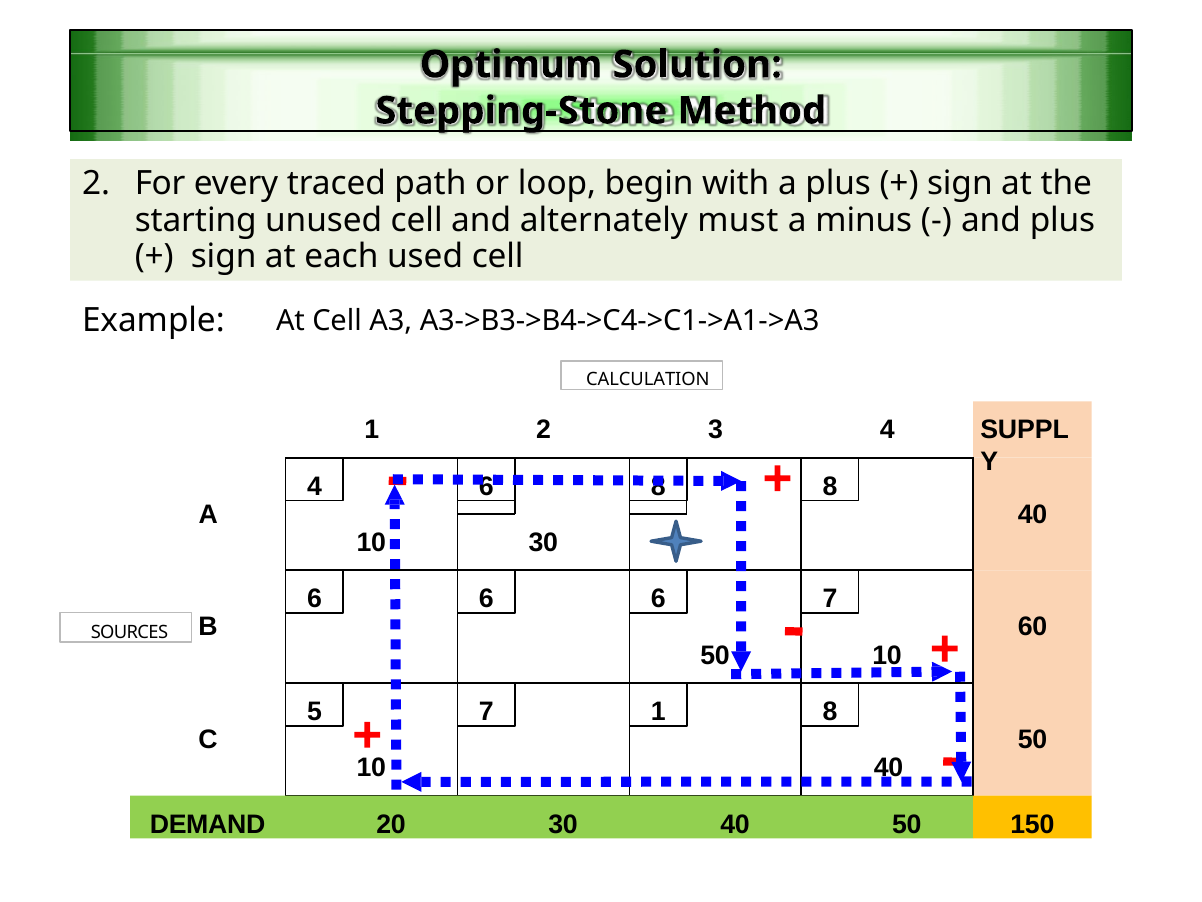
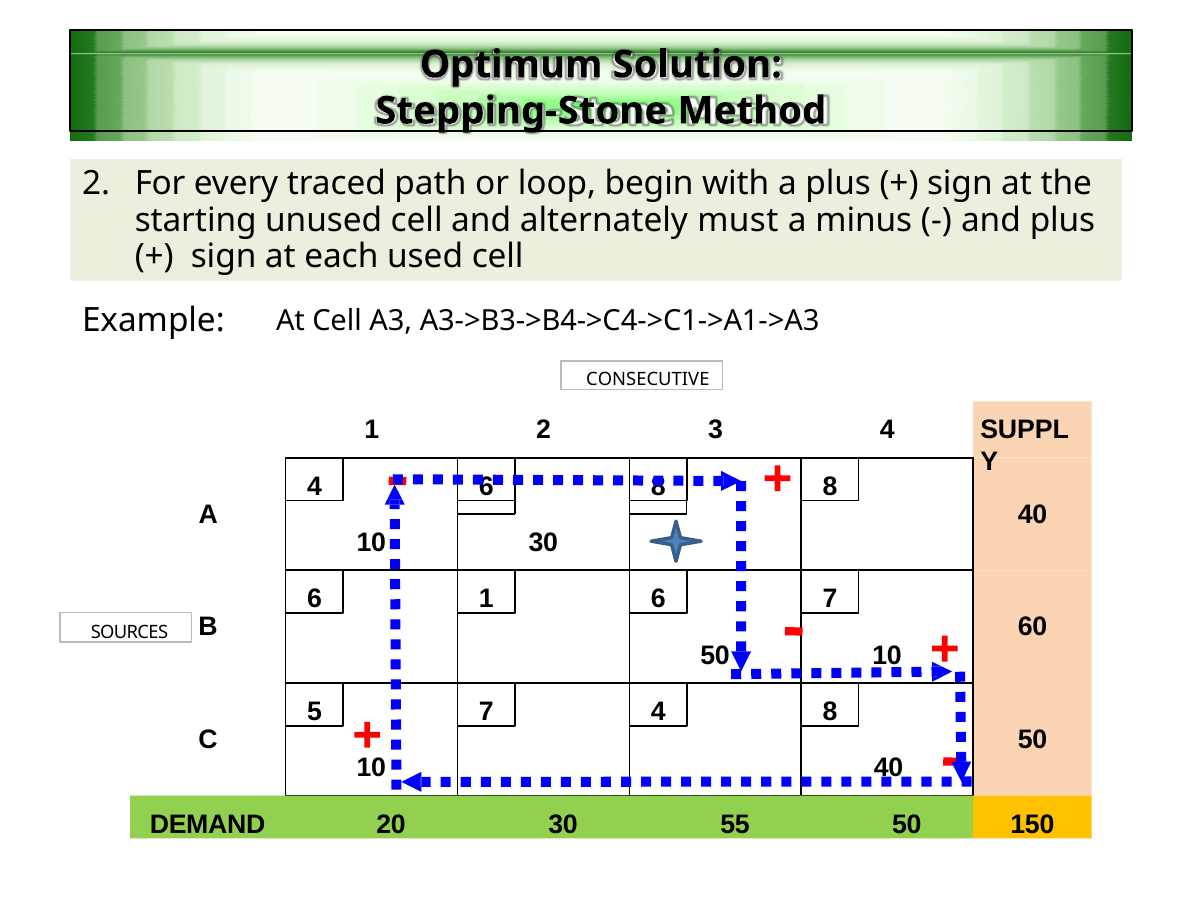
CALCULATION: CALCULATION -> CONSECUTIVE
6 at (486, 599): 6 -> 1
7 1: 1 -> 4
30 40: 40 -> 55
